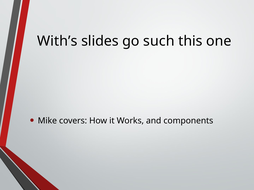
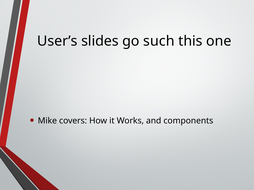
With’s: With’s -> User’s
